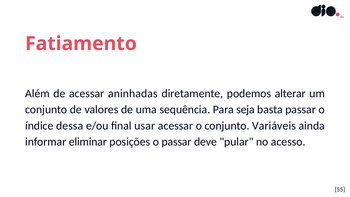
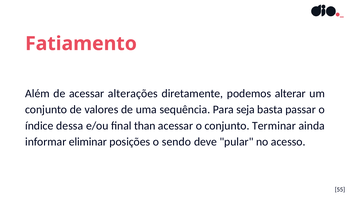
aninhadas: aninhadas -> alterações
usar: usar -> than
Variáveis: Variáveis -> Terminar
o passar: passar -> sendo
